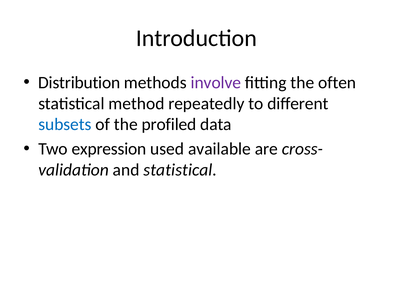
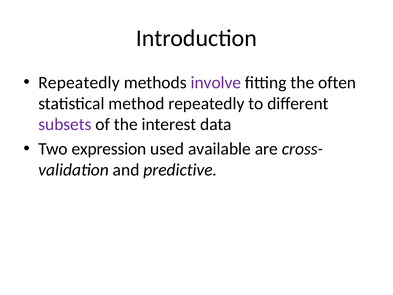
Distribution at (79, 82): Distribution -> Repeatedly
subsets colour: blue -> purple
profiled: profiled -> interest
and statistical: statistical -> predictive
